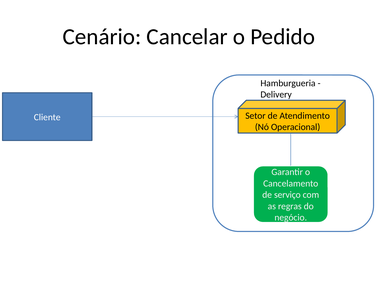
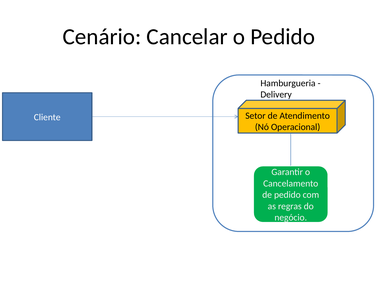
de serviço: serviço -> pedido
